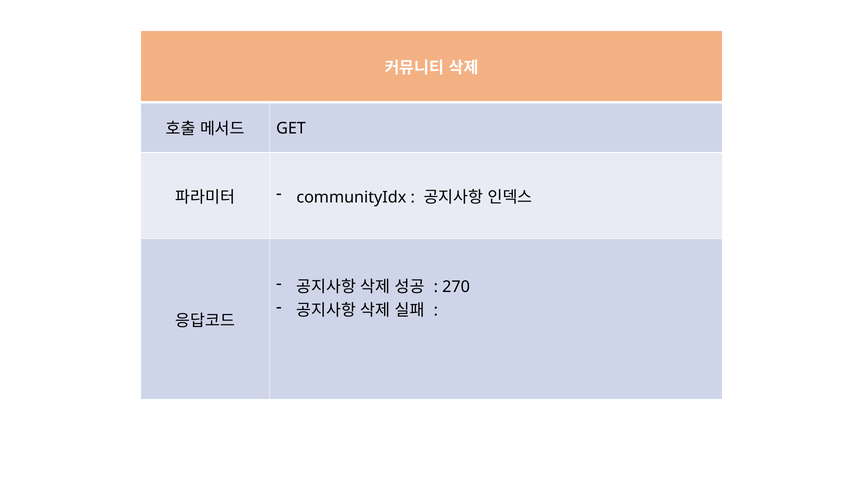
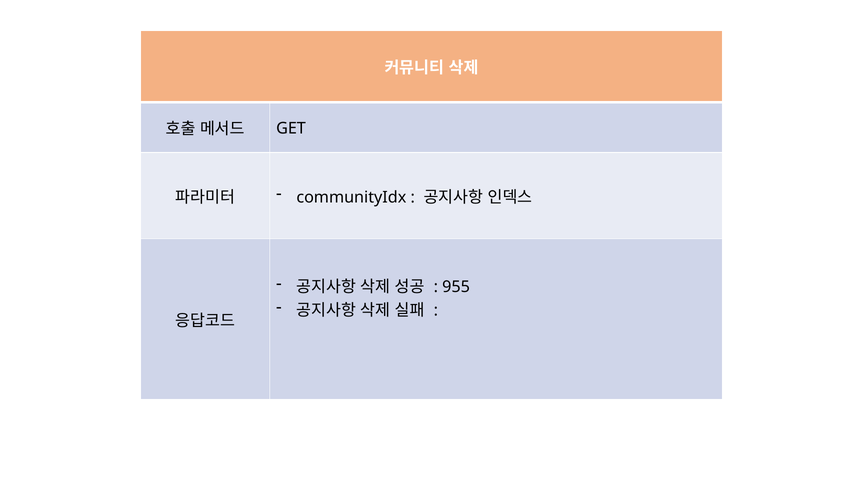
270: 270 -> 955
